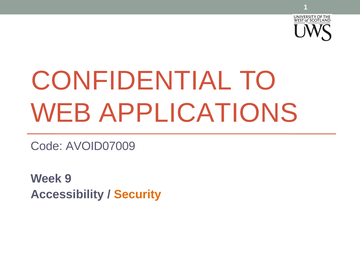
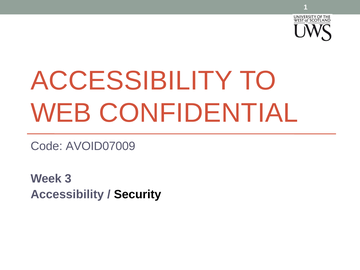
CONFIDENTIAL at (131, 81): CONFIDENTIAL -> ACCESSIBILITY
APPLICATIONS: APPLICATIONS -> CONFIDENTIAL
9: 9 -> 3
Security colour: orange -> black
